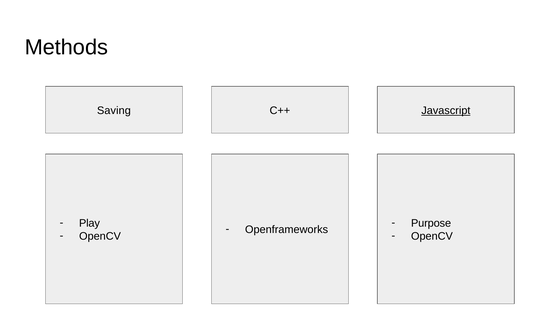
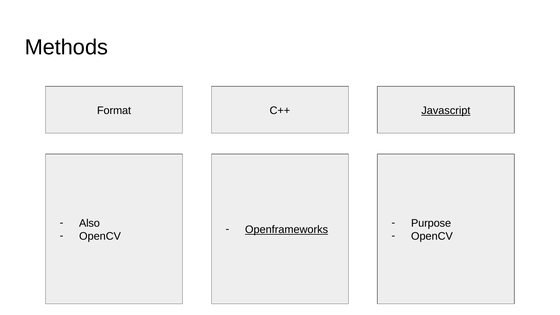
Saving: Saving -> Format
Play: Play -> Also
Openframeworks underline: none -> present
